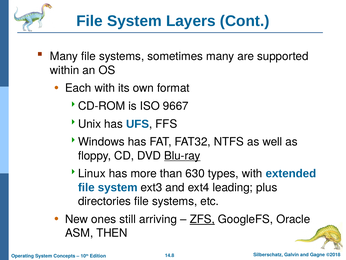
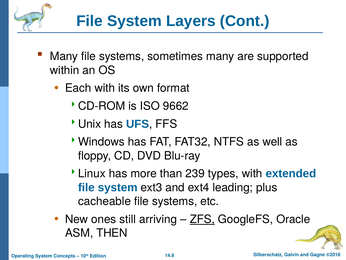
9667: 9667 -> 9662
Blu-ray underline: present -> none
630: 630 -> 239
directories: directories -> cacheable
